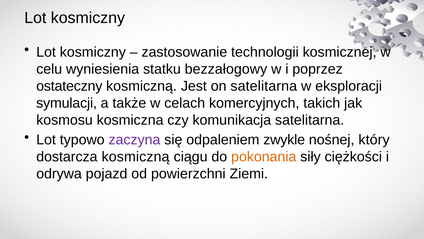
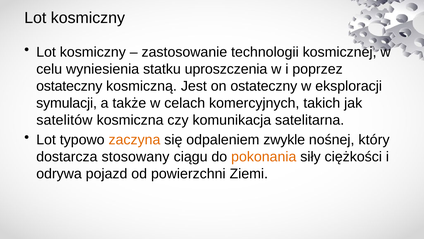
bezzałogowy: bezzałogowy -> uproszczenia
on satelitarna: satelitarna -> ostateczny
kosmosu: kosmosu -> satelitów
zaczyna colour: purple -> orange
dostarcza kosmiczną: kosmiczną -> stosowany
